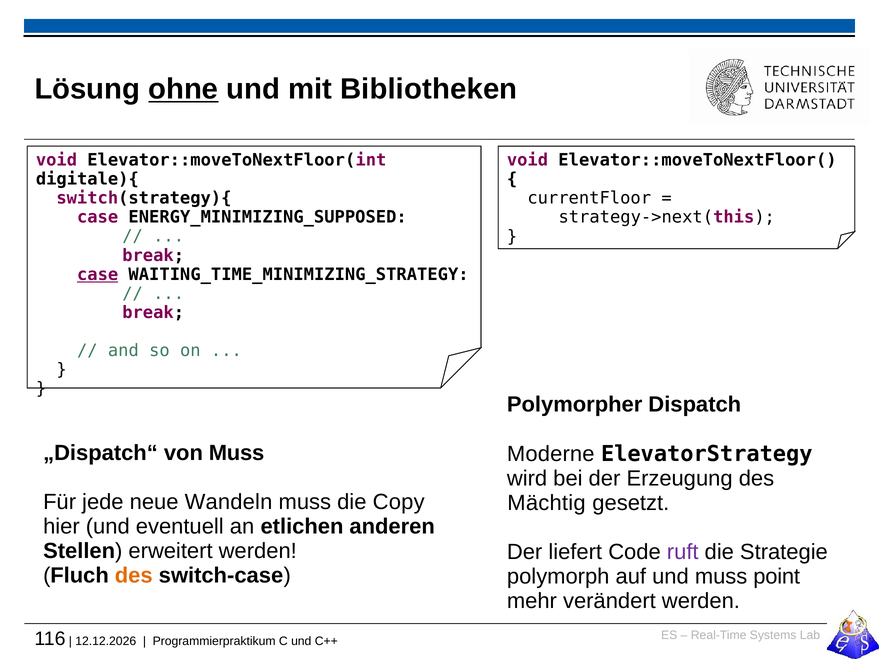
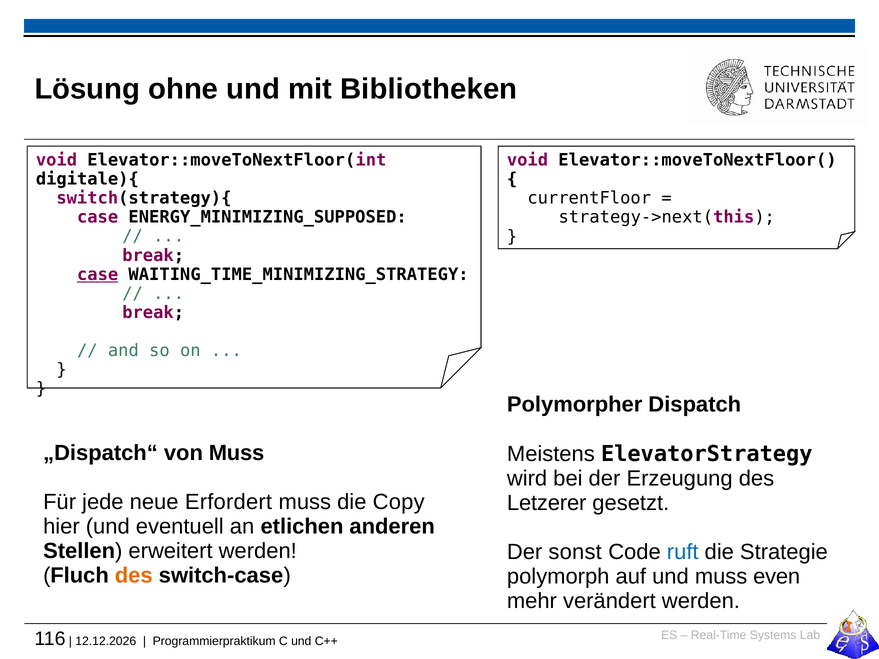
ohne underline: present -> none
Moderne: Moderne -> Meistens
Wandeln: Wandeln -> Erfordert
Mächtig: Mächtig -> Letzerer
liefert: liefert -> sonst
ruft colour: purple -> blue
point: point -> even
